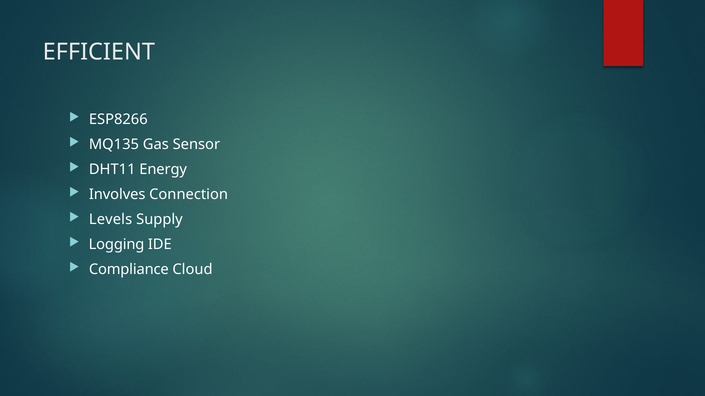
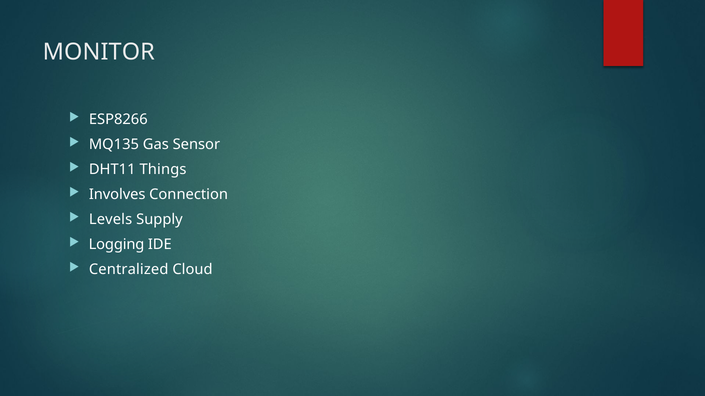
EFFICIENT: EFFICIENT -> MONITOR
Energy: Energy -> Things
Compliance: Compliance -> Centralized
